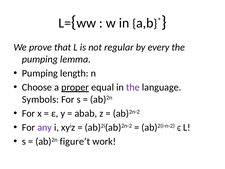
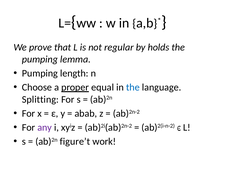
every: every -> holds
the at (133, 87) colour: purple -> blue
Symbols: Symbols -> Splitting
